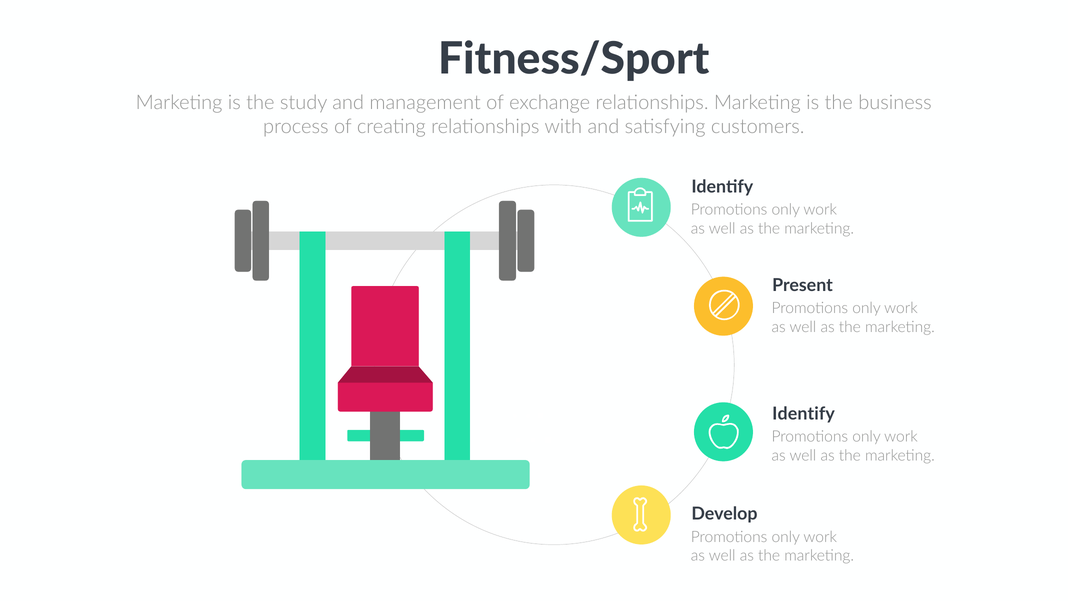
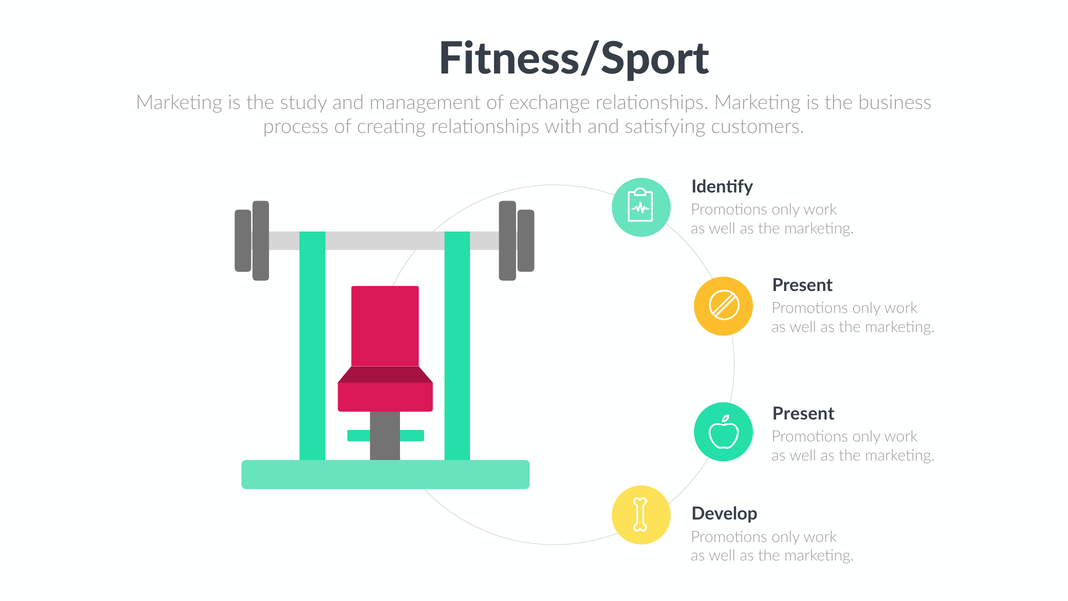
Identify at (804, 414): Identify -> Present
